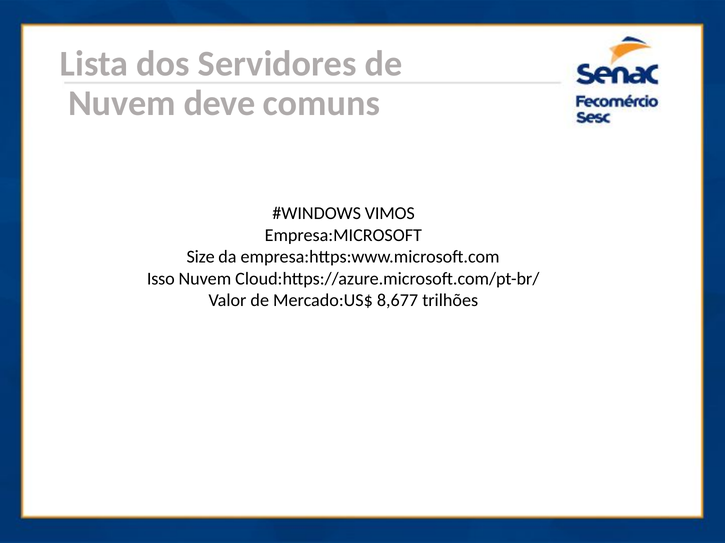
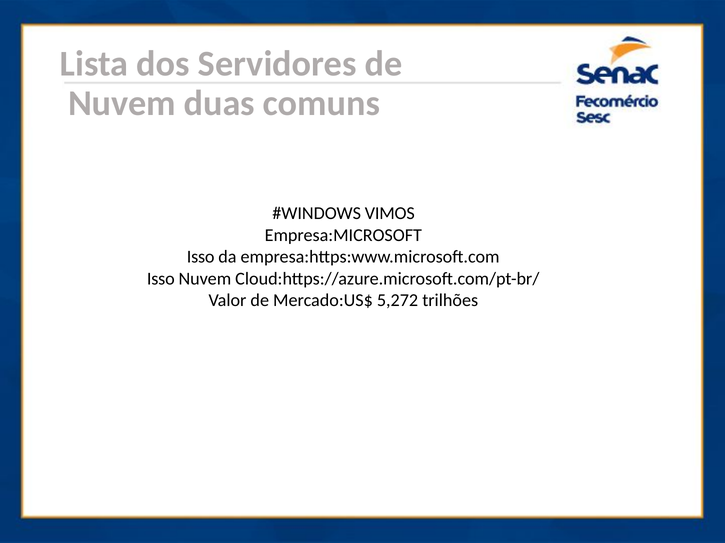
deve: deve -> duas
Size at (201, 257): Size -> Isso
8,677: 8,677 -> 5,272
